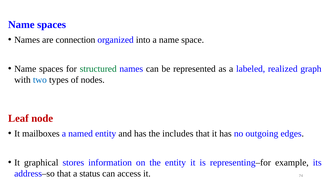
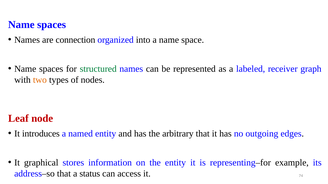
realized: realized -> receiver
two colour: blue -> orange
mailboxes: mailboxes -> introduces
includes: includes -> arbitrary
